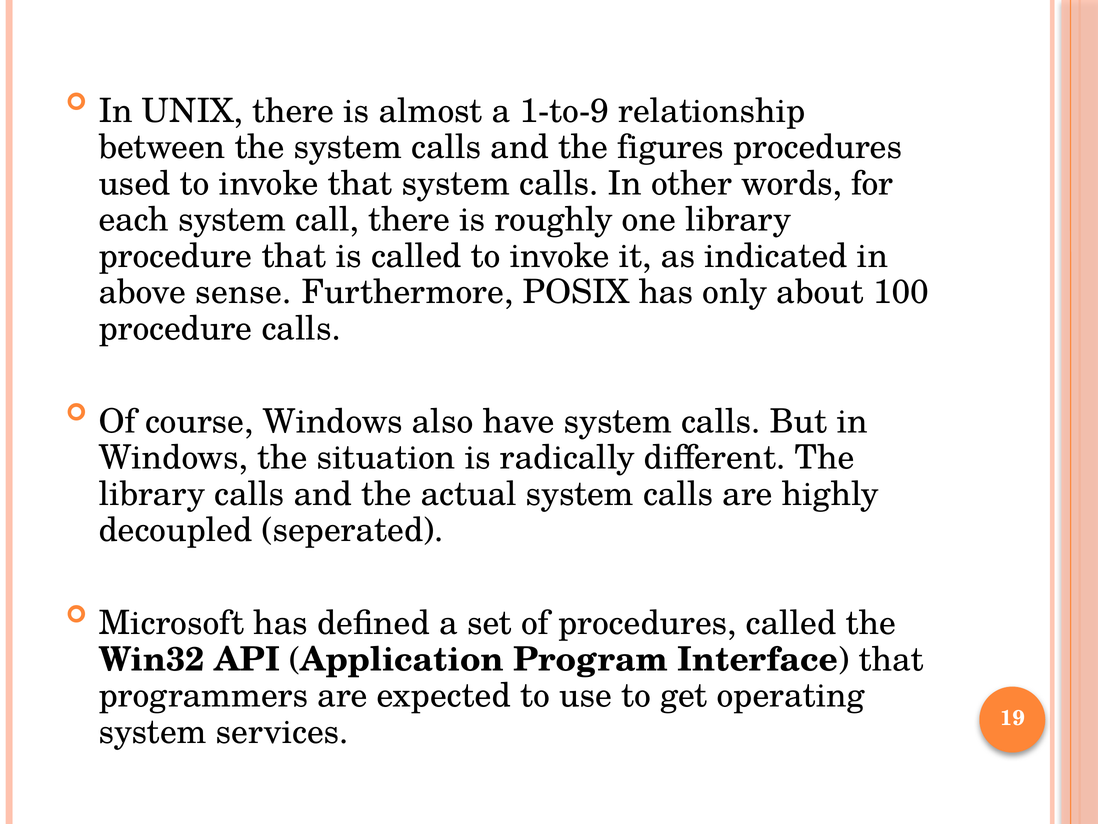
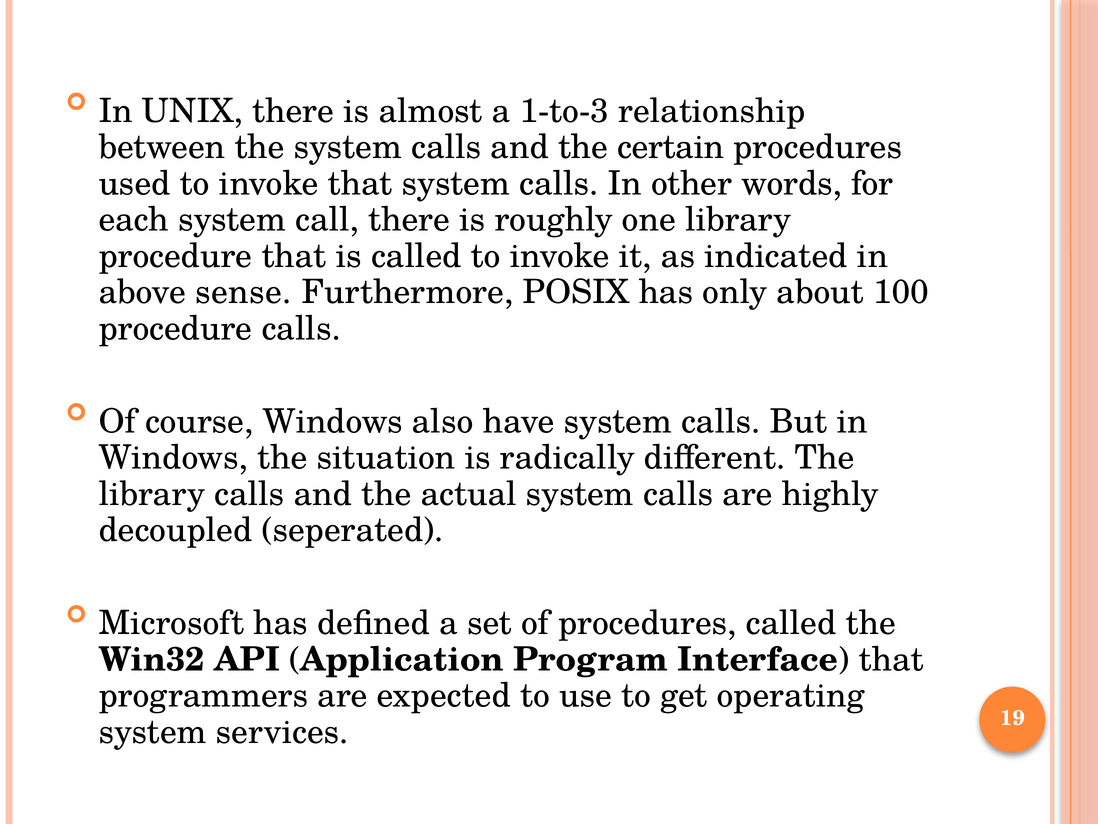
1-to-9: 1-to-9 -> 1-to-3
figures: figures -> certain
